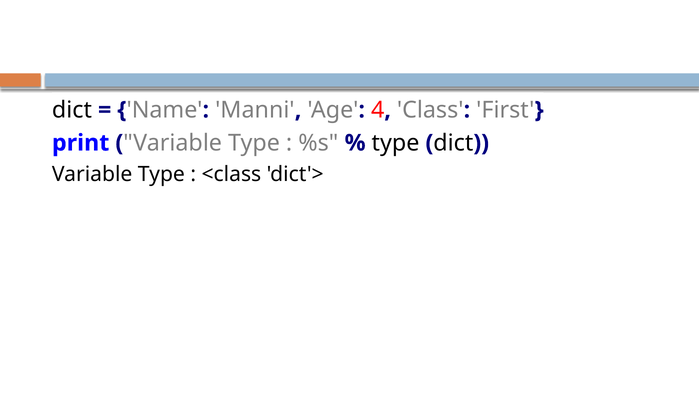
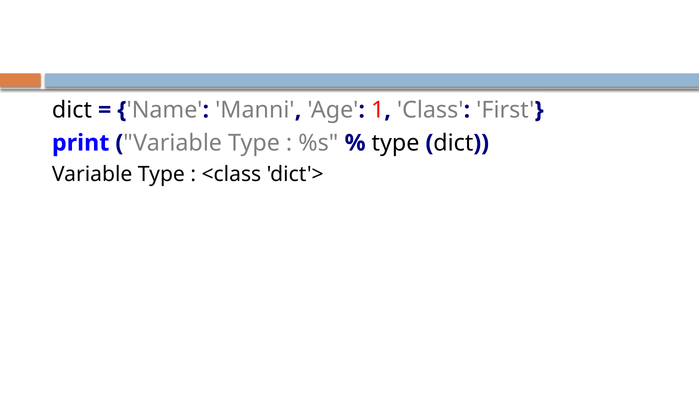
4: 4 -> 1
